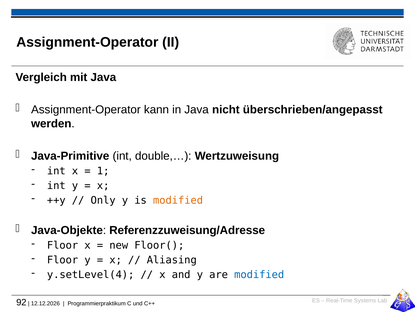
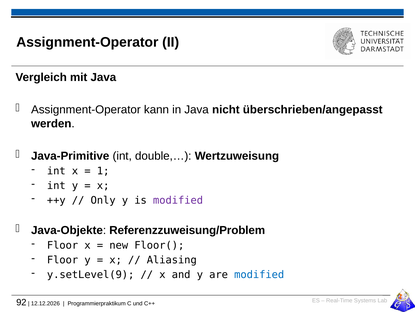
modified at (178, 200) colour: orange -> purple
Referenzzuweisung/Adresse: Referenzzuweisung/Adresse -> Referenzzuweisung/Problem
y.setLevel(4: y.setLevel(4 -> y.setLevel(9
